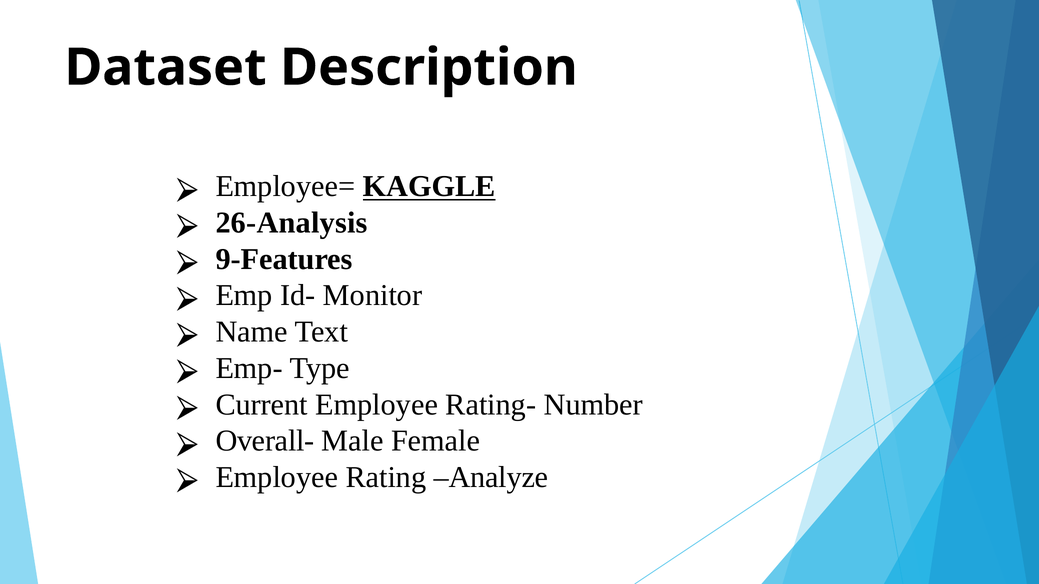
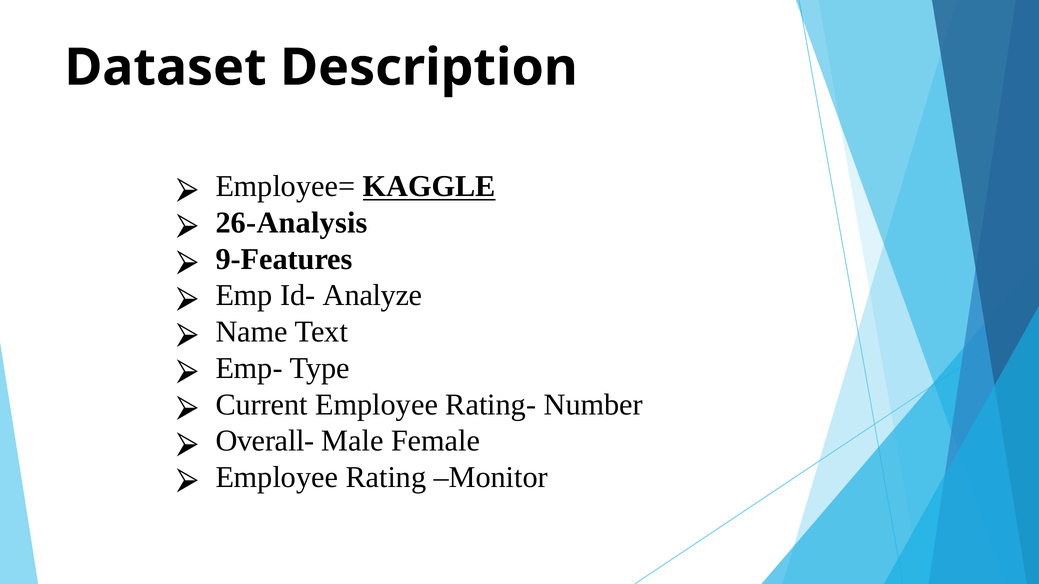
Monitor: Monitor -> Analyze
Analyze: Analyze -> Monitor
